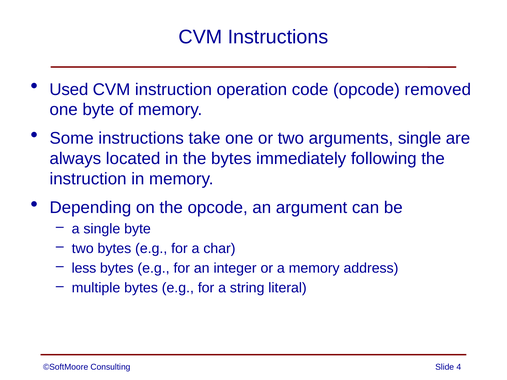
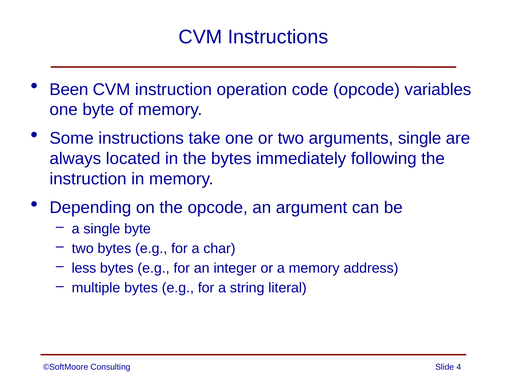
Used: Used -> Been
removed: removed -> variables
